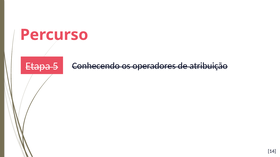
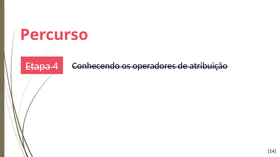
5: 5 -> 4
